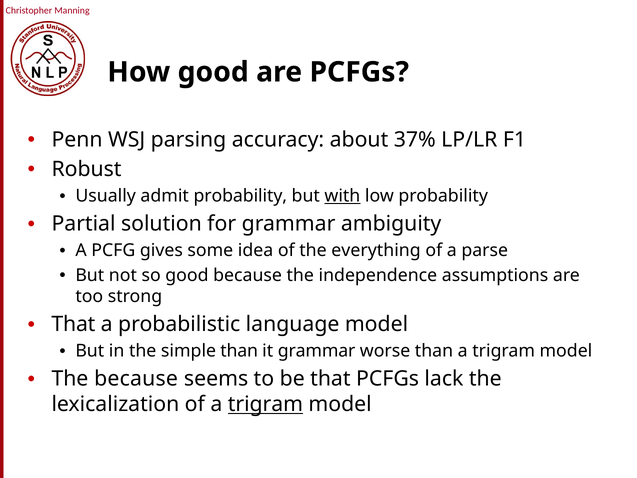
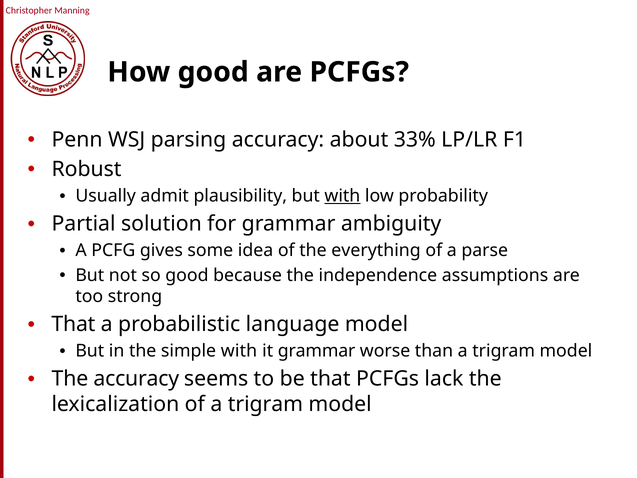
37%: 37% -> 33%
admit probability: probability -> plausibility
simple than: than -> with
The because: because -> accuracy
trigram at (265, 404) underline: present -> none
